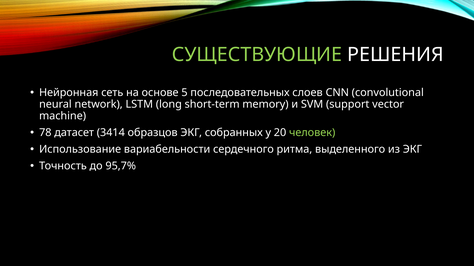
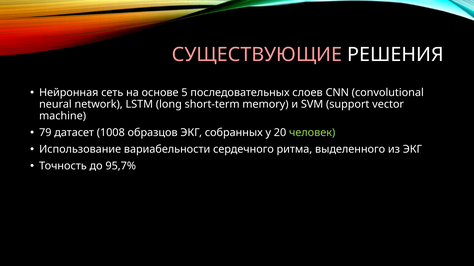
СУЩЕСТВУЮЩИЕ colour: light green -> pink
78: 78 -> 79
3414: 3414 -> 1008
